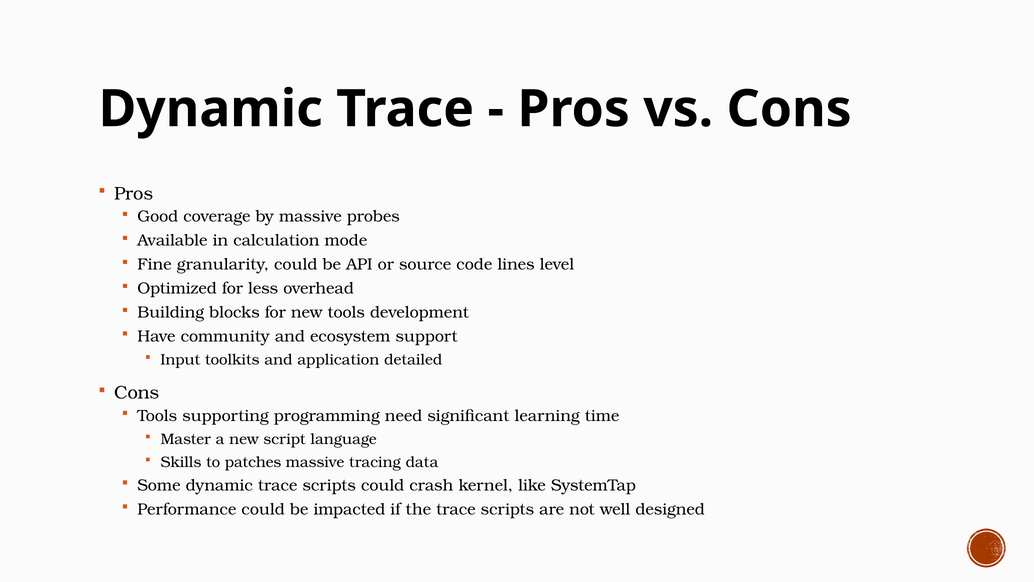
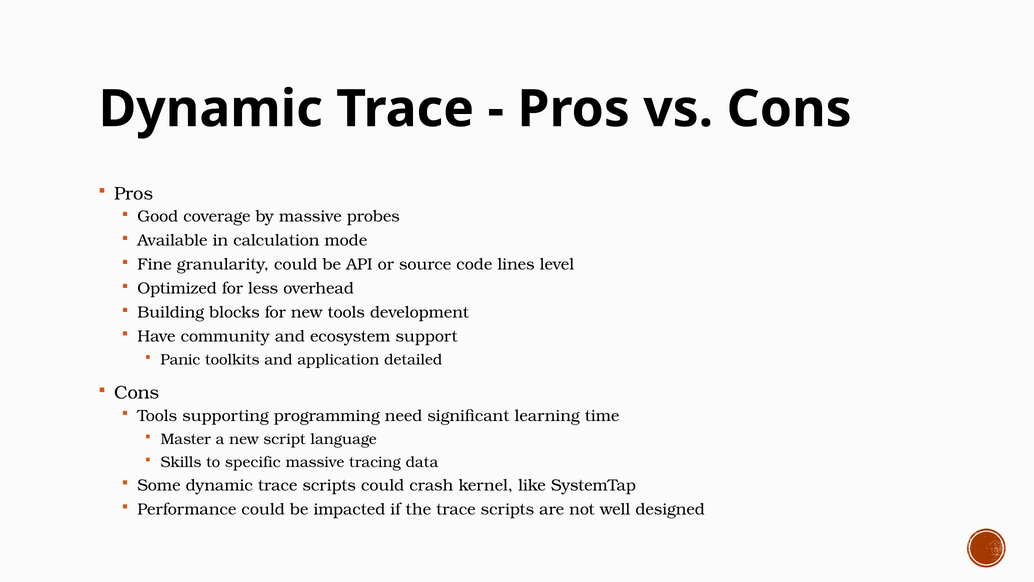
Input: Input -> Panic
patches: patches -> specific
